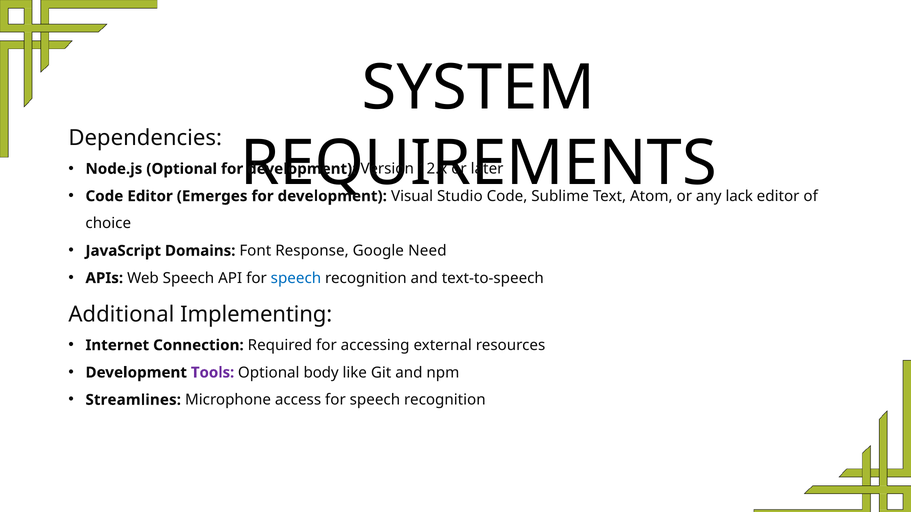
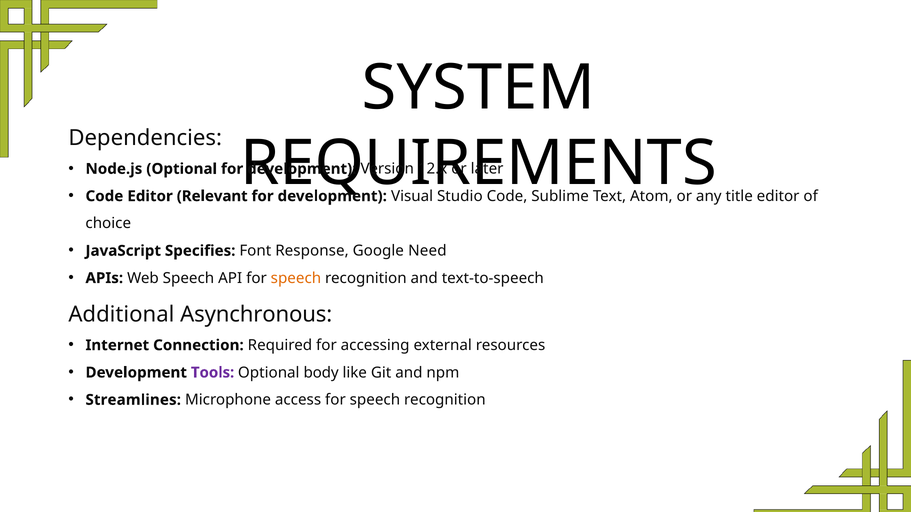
Emerges: Emerges -> Relevant
lack: lack -> title
Domains: Domains -> Specifies
speech at (296, 278) colour: blue -> orange
Implementing: Implementing -> Asynchronous
